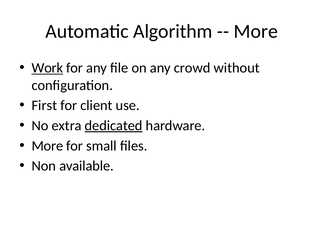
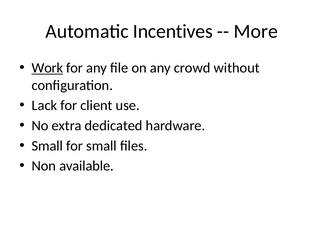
Algorithm: Algorithm -> Incentives
First: First -> Lack
dedicated underline: present -> none
More at (47, 146): More -> Small
